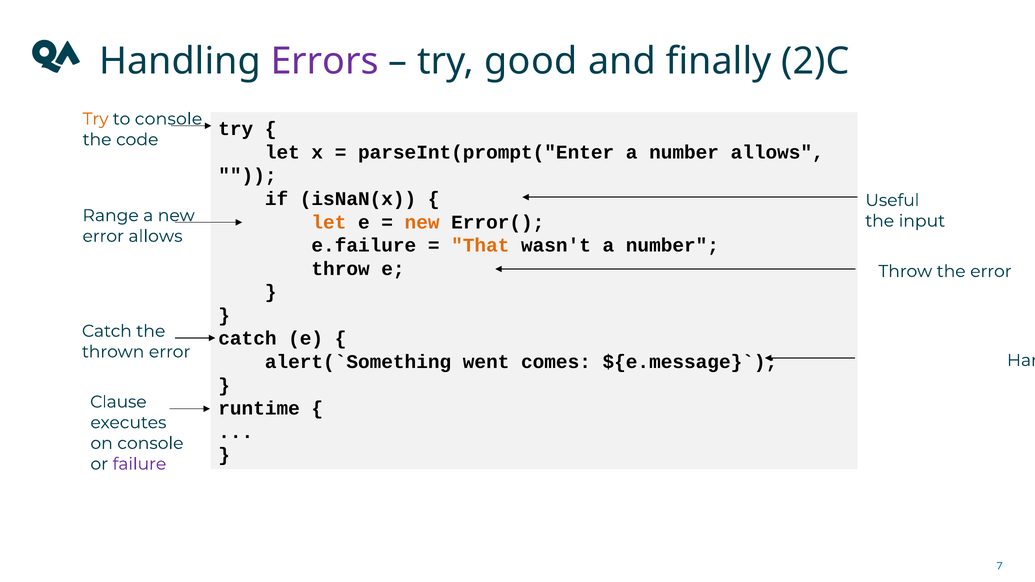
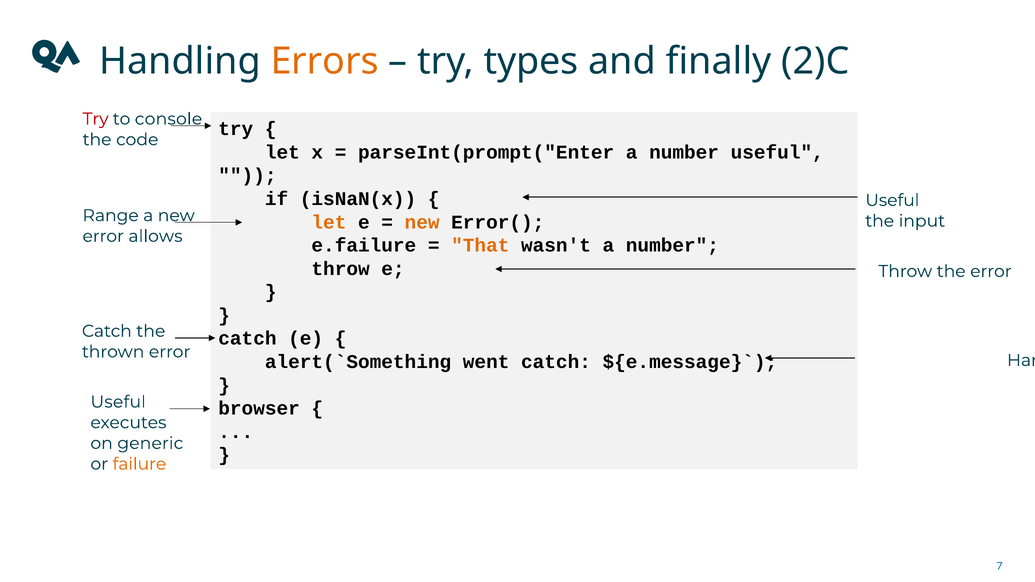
Errors colour: purple -> orange
good: good -> types
Try at (96, 119) colour: orange -> red
number allows: allows -> useful
went comes: comes -> catch
Clause at (118, 402): Clause -> Useful
runtime: runtime -> browser
on console: console -> generic
failure colour: purple -> orange
